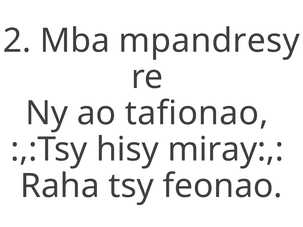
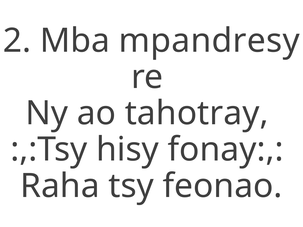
tafionao: tafionao -> tahotray
miray: miray -> fonay
